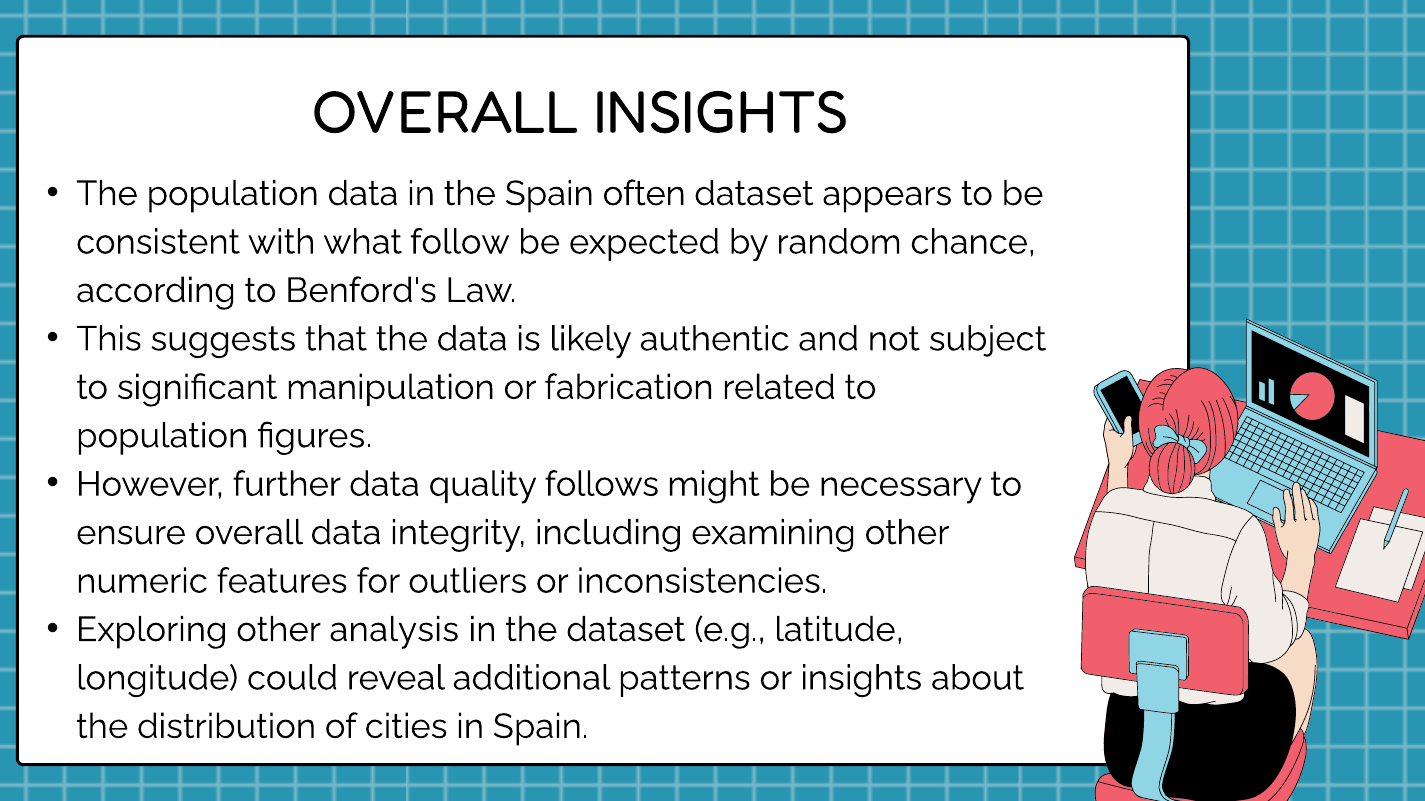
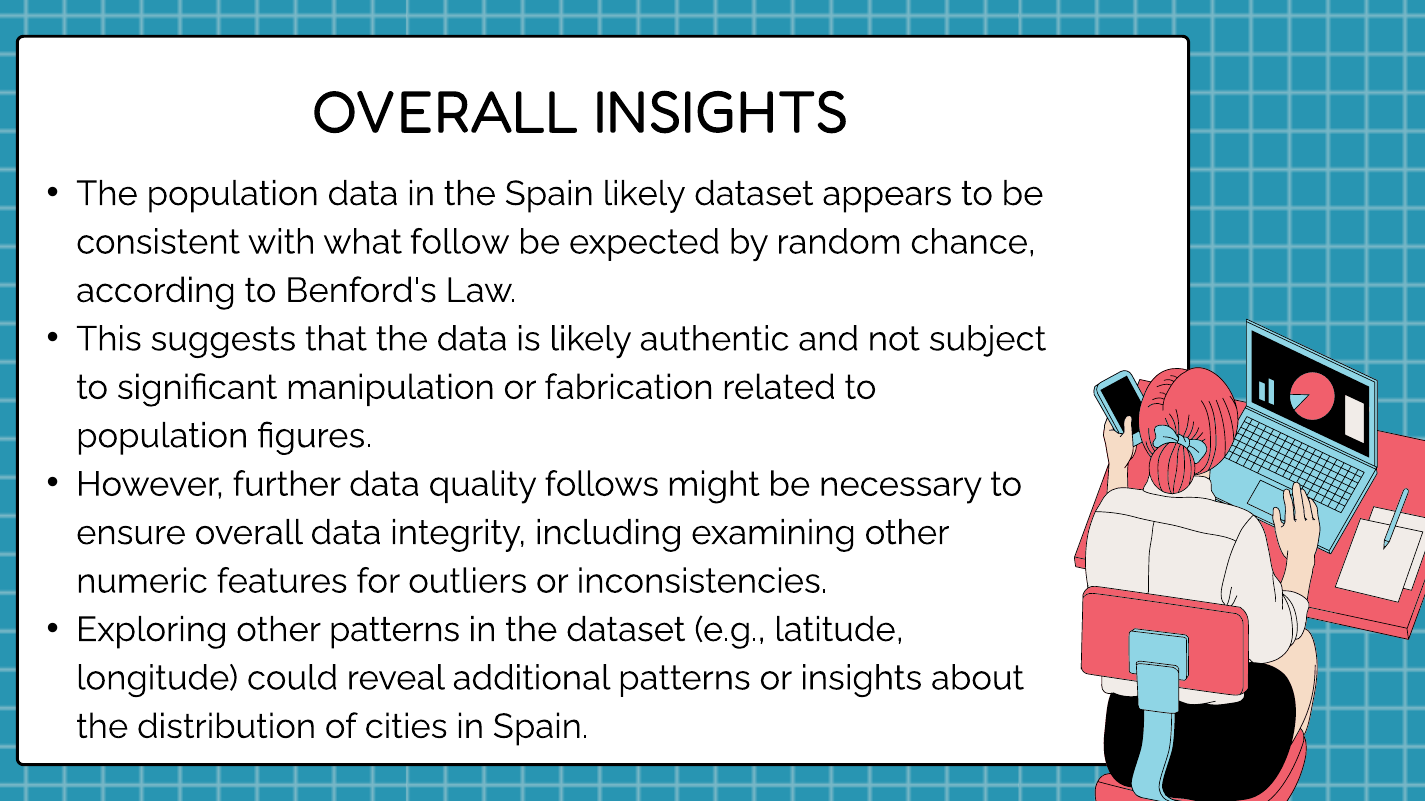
Spain often: often -> likely
other analysis: analysis -> patterns
